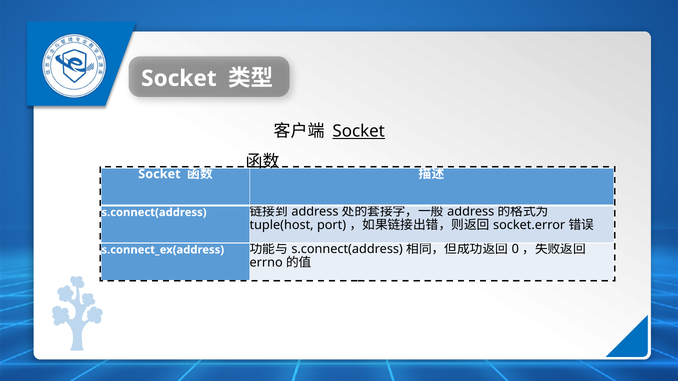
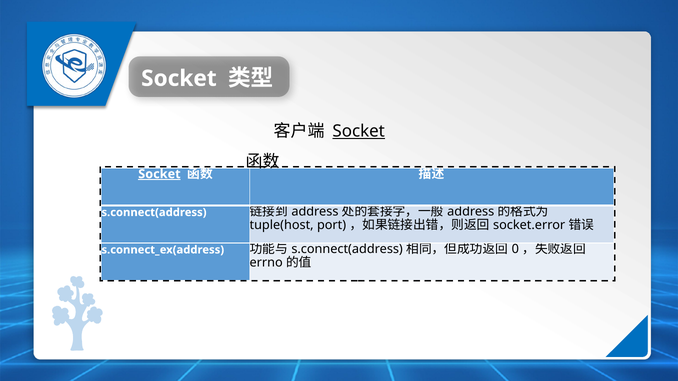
Socket at (159, 174) underline: none -> present
